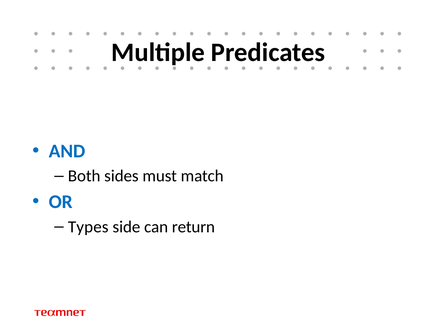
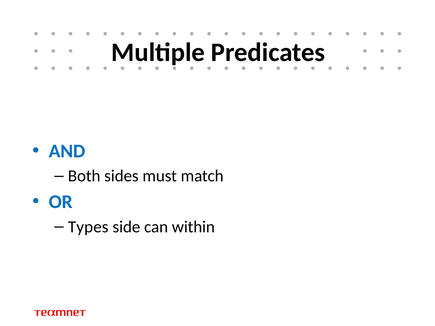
return: return -> within
